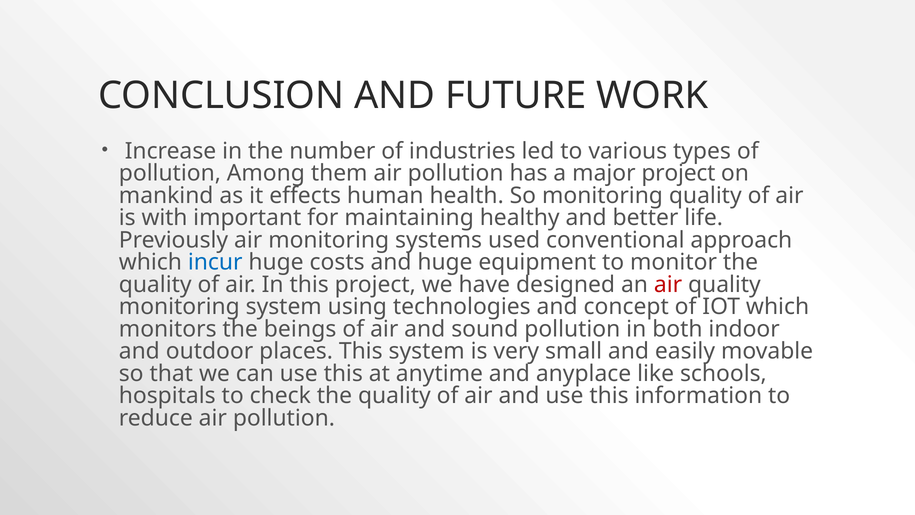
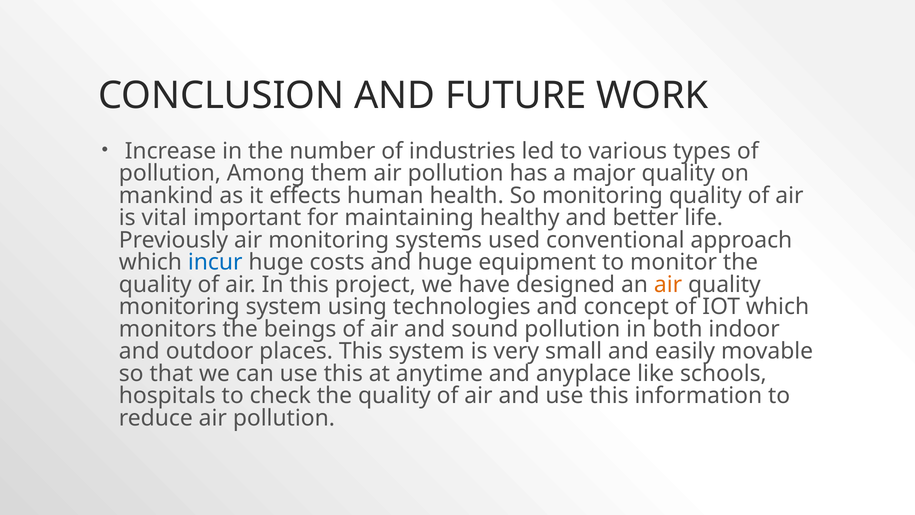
major project: project -> quality
with: with -> vital
air at (668, 284) colour: red -> orange
